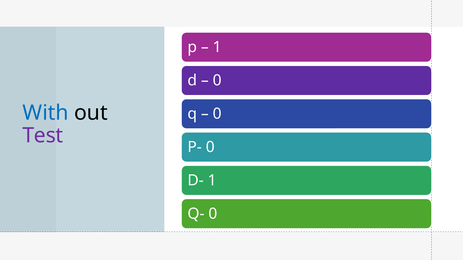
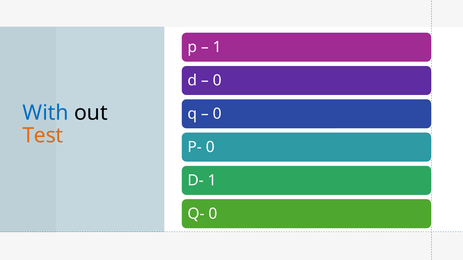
Test colour: purple -> orange
